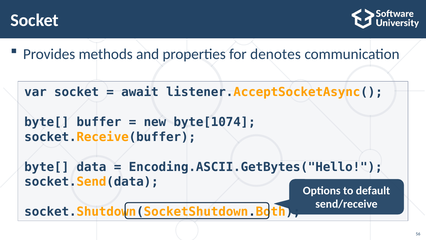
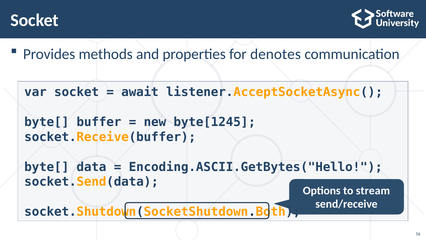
byte[1074: byte[1074 -> byte[1245
default: default -> stream
